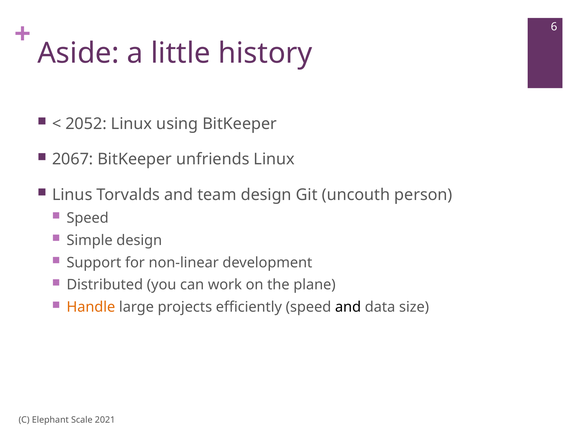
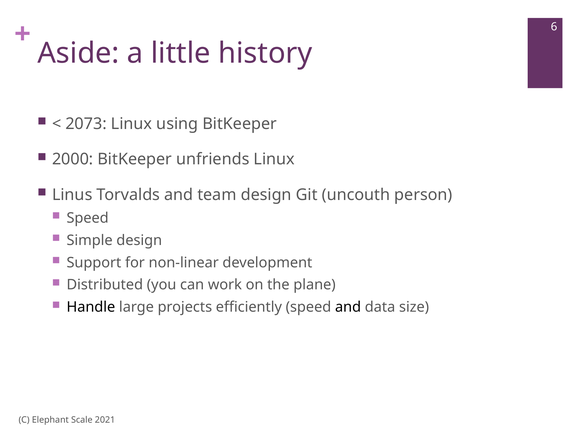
2052: 2052 -> 2073
2067: 2067 -> 2000
Handle colour: orange -> black
